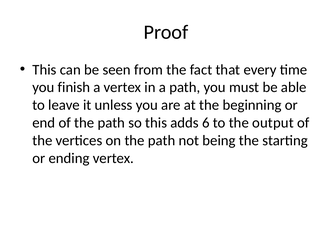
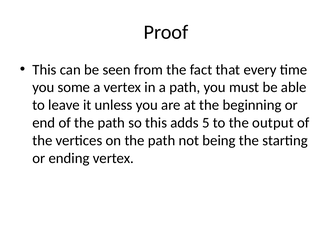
finish: finish -> some
6: 6 -> 5
